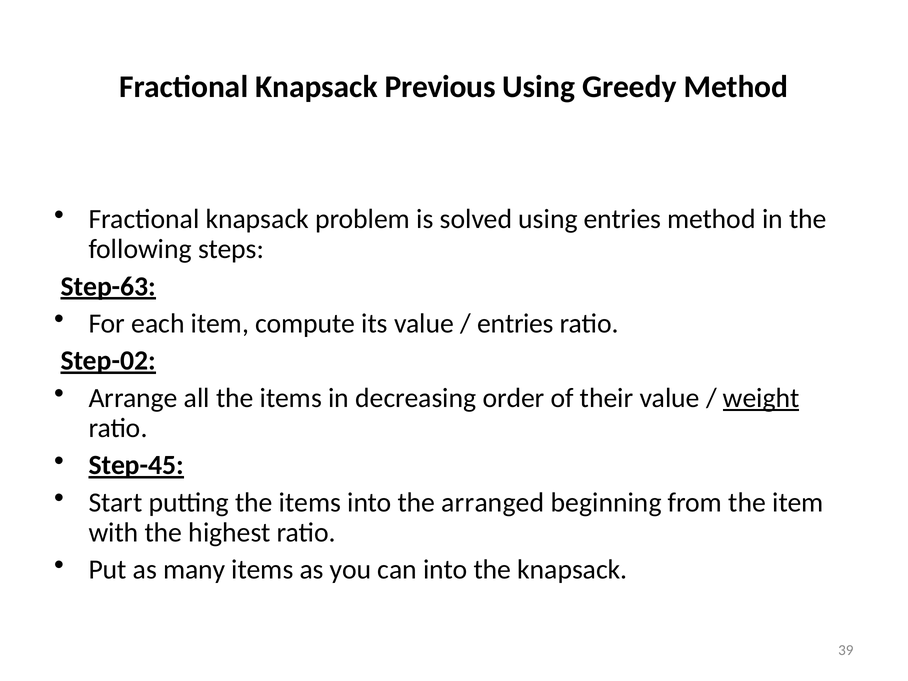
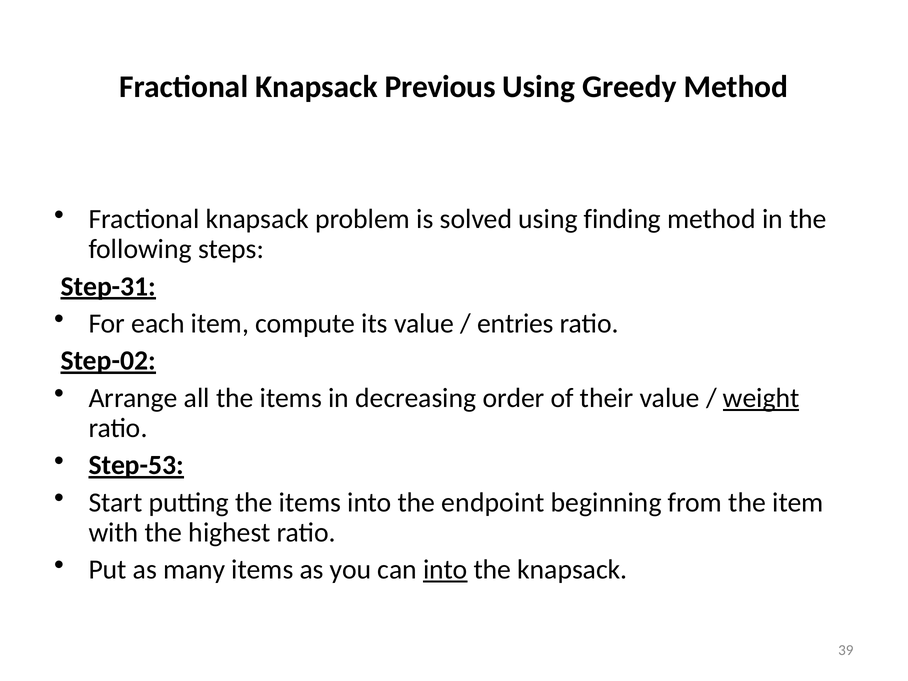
using entries: entries -> finding
Step-63: Step-63 -> Step-31
Step-45: Step-45 -> Step-53
arranged: arranged -> endpoint
into at (445, 570) underline: none -> present
